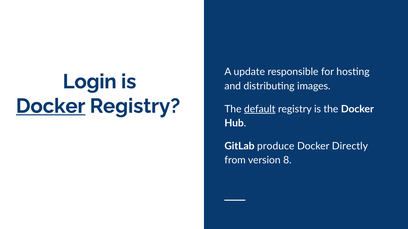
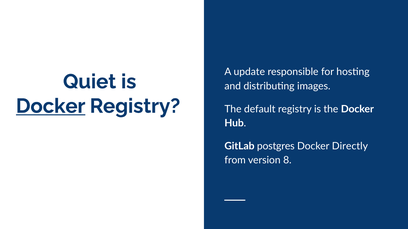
Login: Login -> Quiet
default underline: present -> none
produce: produce -> postgres
